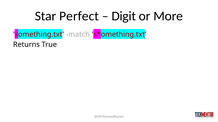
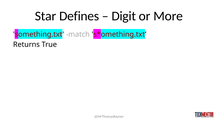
Perfect: Perfect -> Defines
